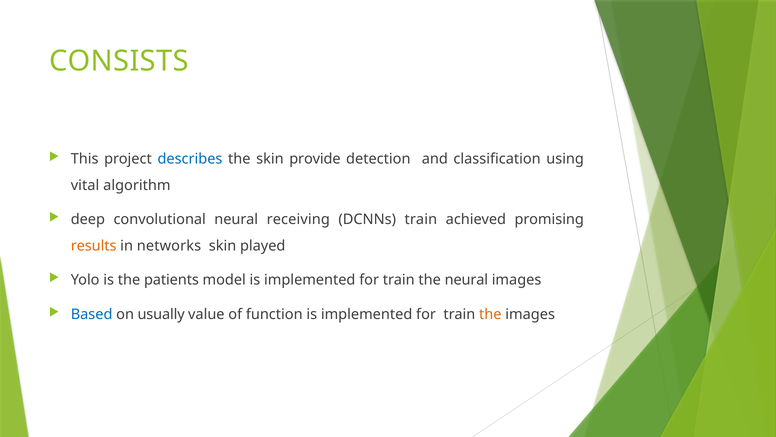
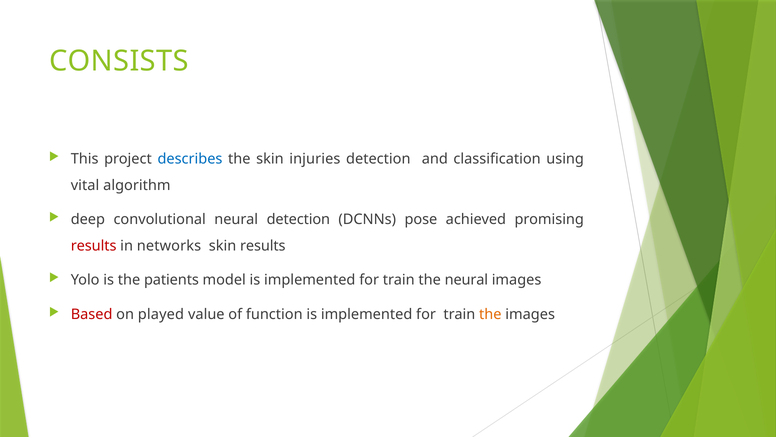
provide: provide -> injuries
neural receiving: receiving -> detection
DCNNs train: train -> pose
results at (94, 246) colour: orange -> red
skin played: played -> results
Based colour: blue -> red
usually: usually -> played
